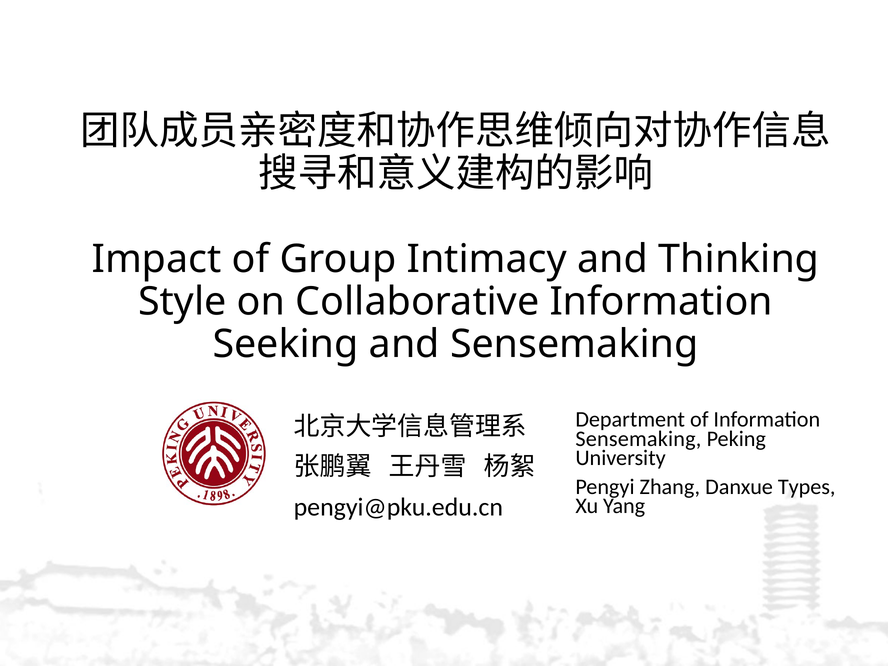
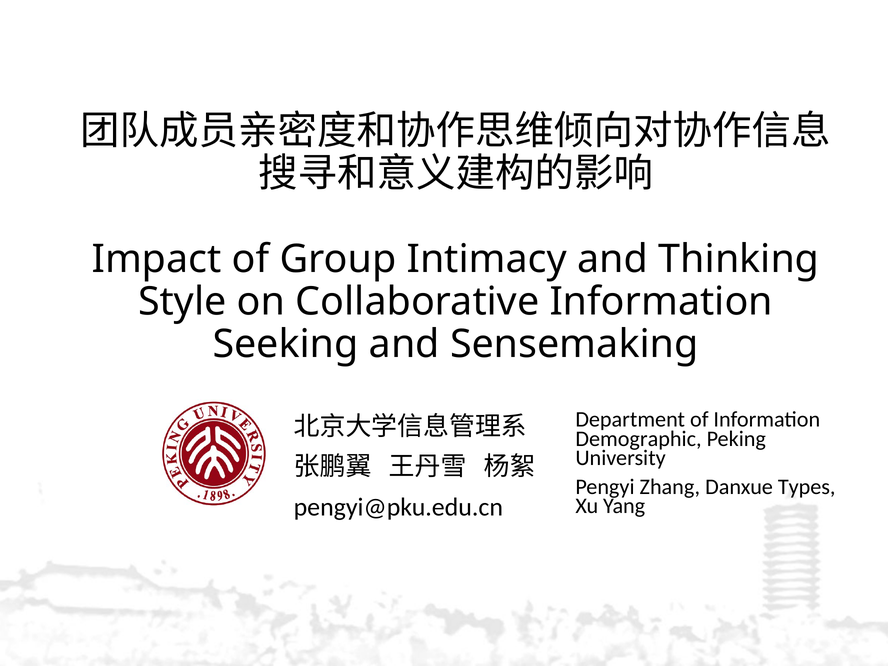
Sensemaking at (638, 439): Sensemaking -> Demographic
